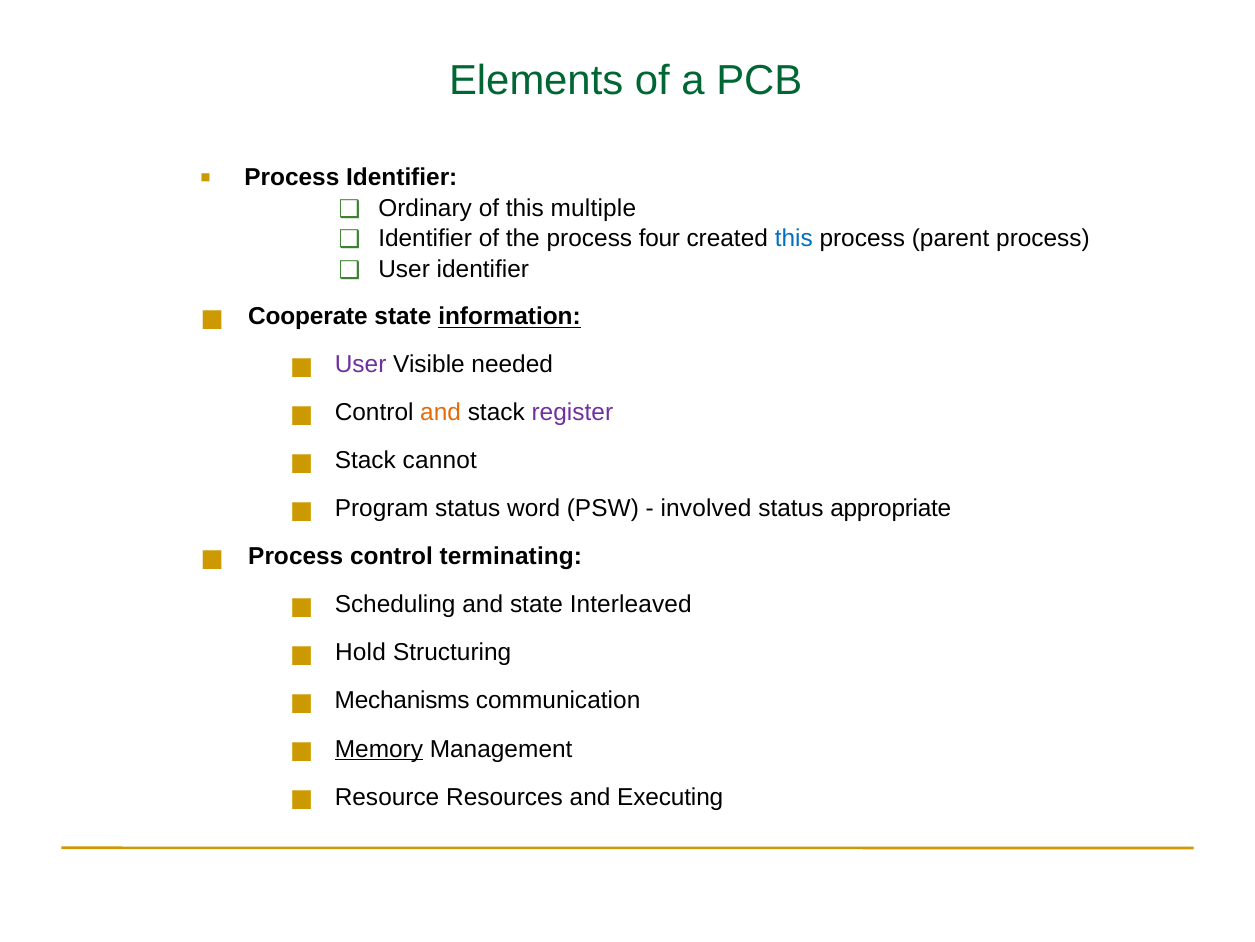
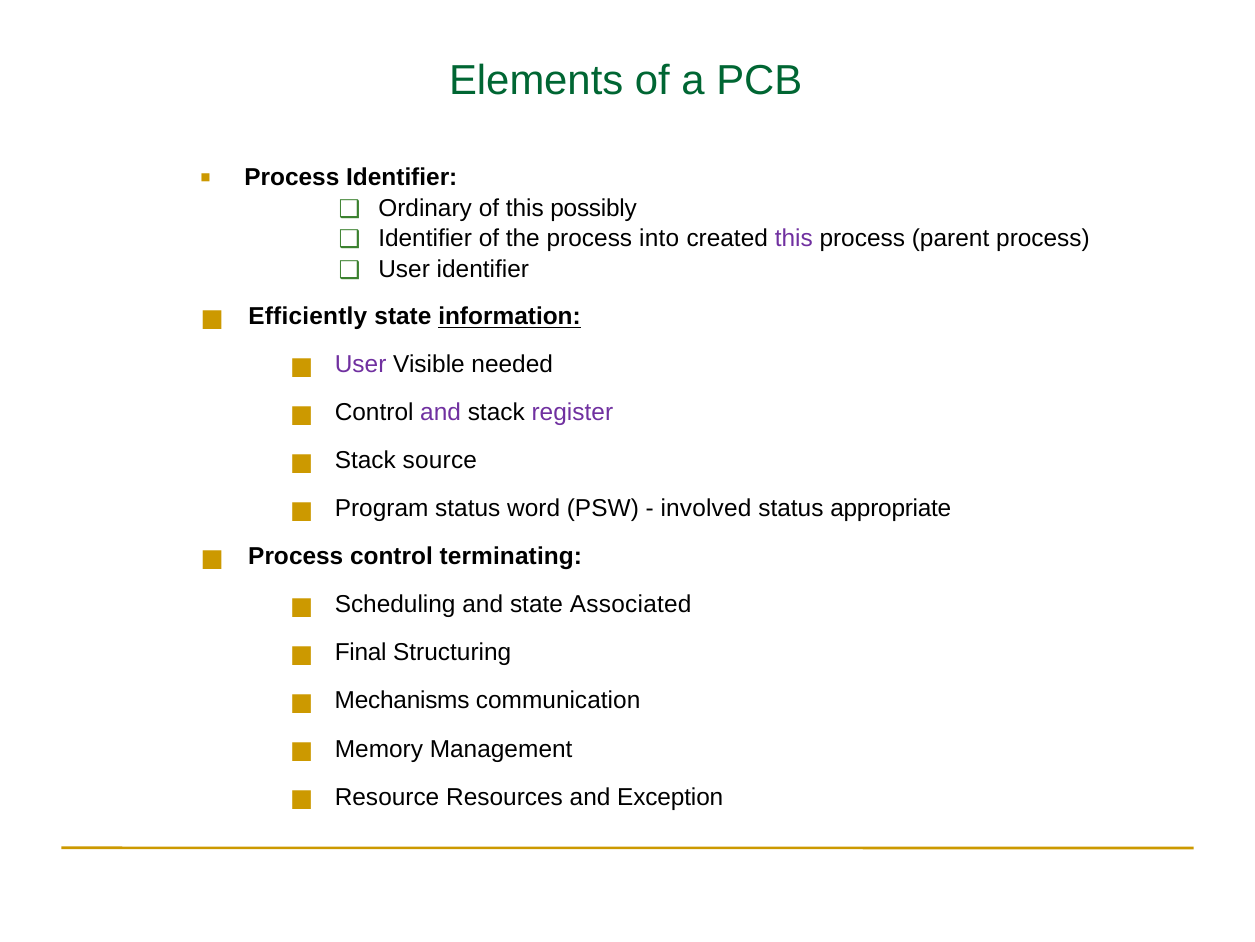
multiple: multiple -> possibly
four: four -> into
this at (794, 238) colour: blue -> purple
Cooperate: Cooperate -> Efficiently
and at (441, 413) colour: orange -> purple
cannot: cannot -> source
Interleaved: Interleaved -> Associated
Hold: Hold -> Final
Memory underline: present -> none
Executing: Executing -> Exception
